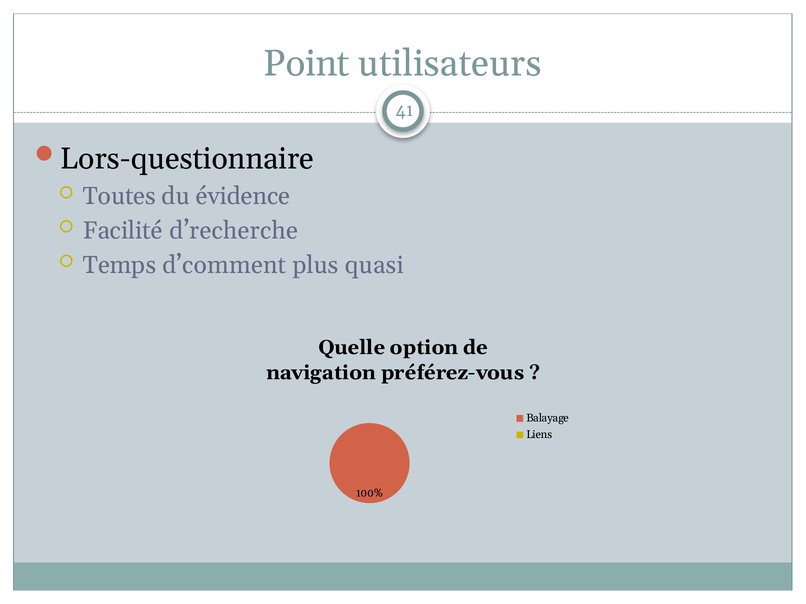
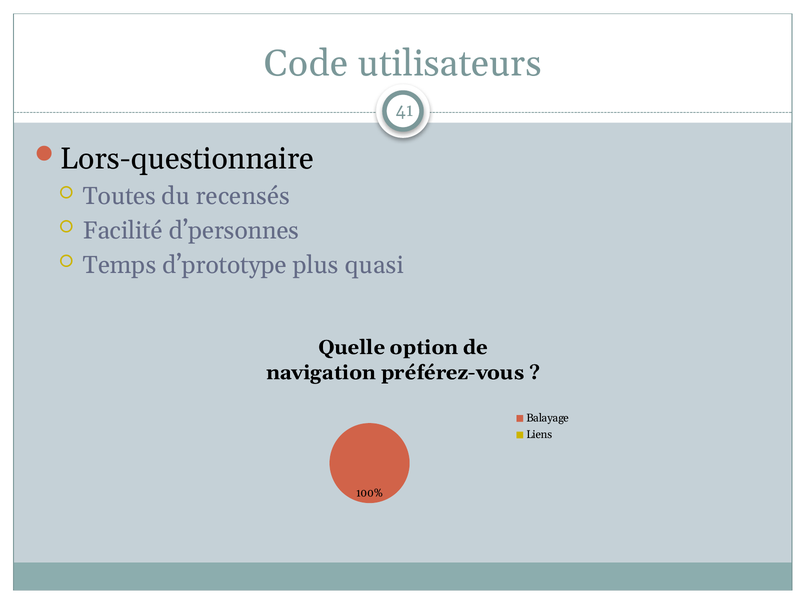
Point: Point -> Code
évidence: évidence -> recensés
d’recherche: d’recherche -> d’personnes
d’comment: d’comment -> d’prototype
